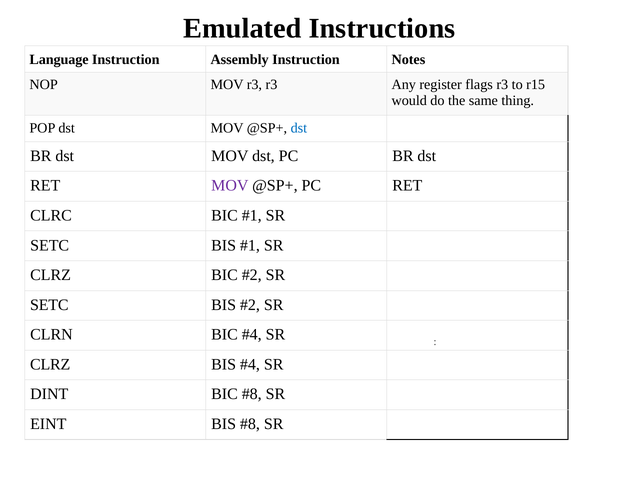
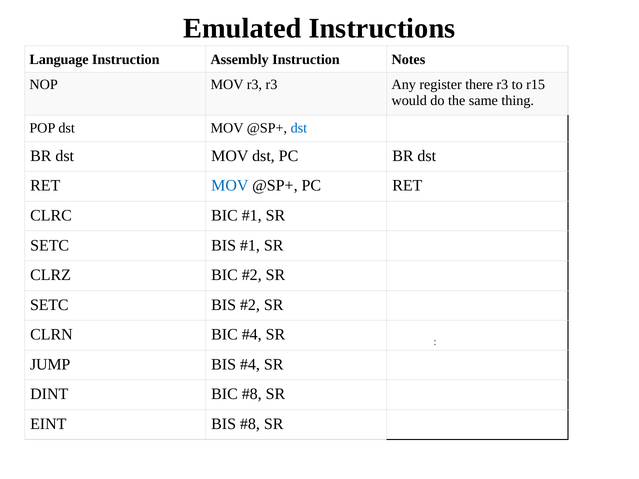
flags: flags -> there
MOV at (230, 186) colour: purple -> blue
CLRZ at (50, 365): CLRZ -> JUMP
